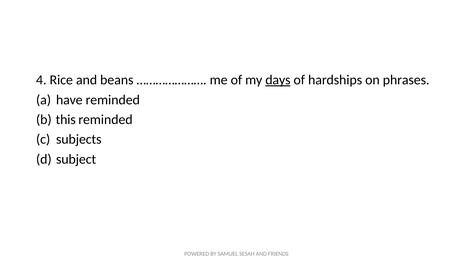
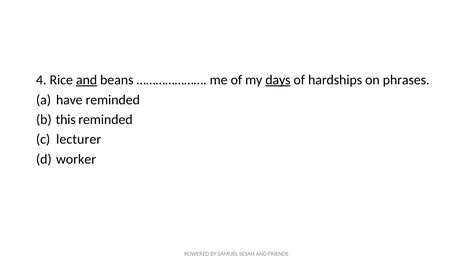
and at (87, 80) underline: none -> present
subjects: subjects -> lecturer
subject: subject -> worker
